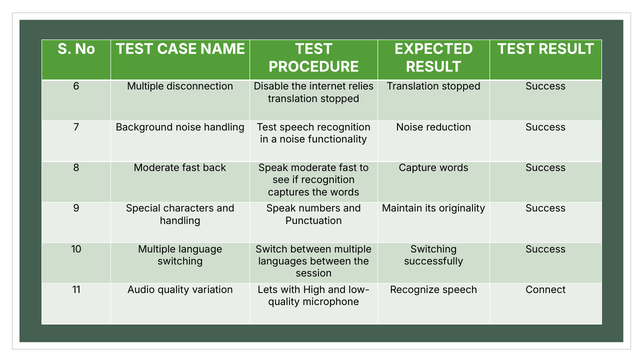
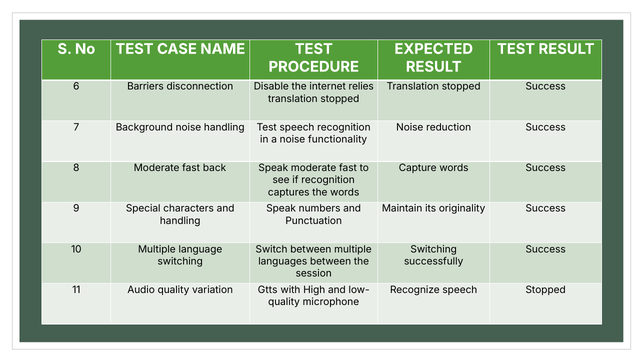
6 Multiple: Multiple -> Barriers
Lets: Lets -> Gtts
speech Connect: Connect -> Stopped
